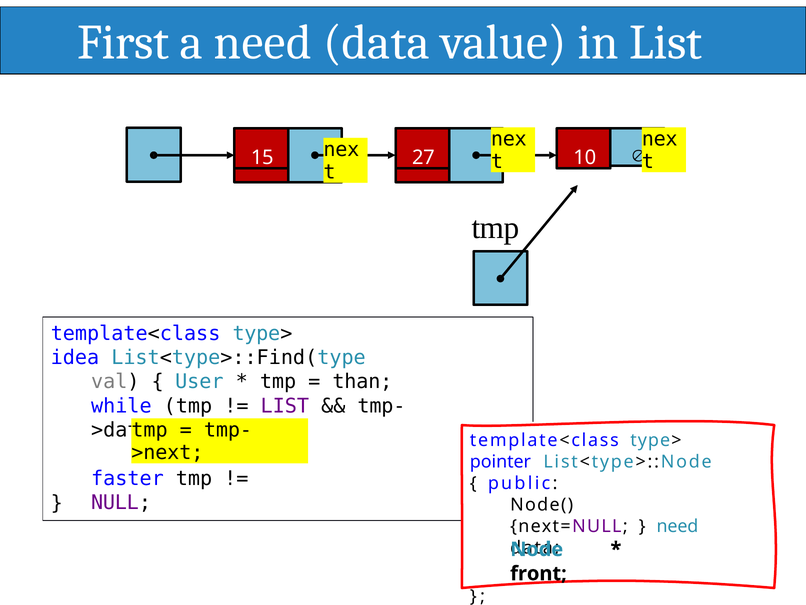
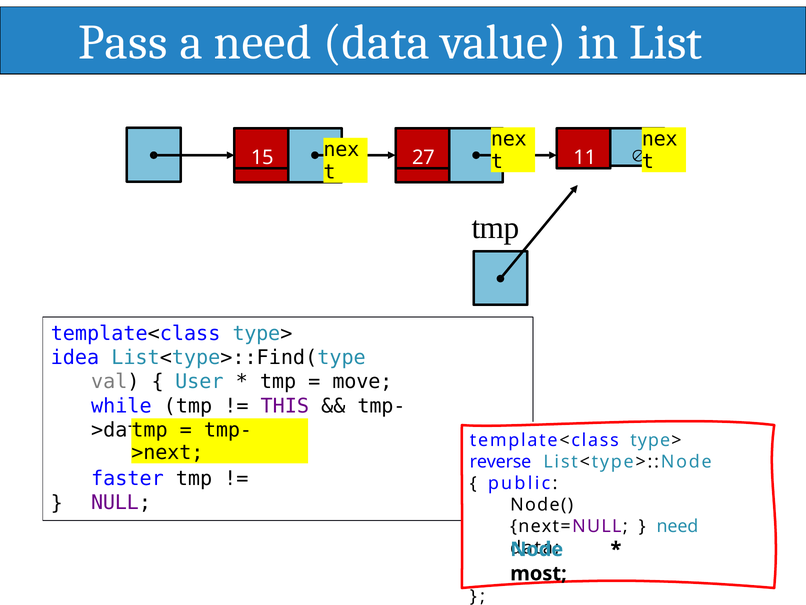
First: First -> Pass
10: 10 -> 11
than: than -> move
LIST at (285, 406): LIST -> THIS
pointer: pointer -> reverse
front: front -> most
